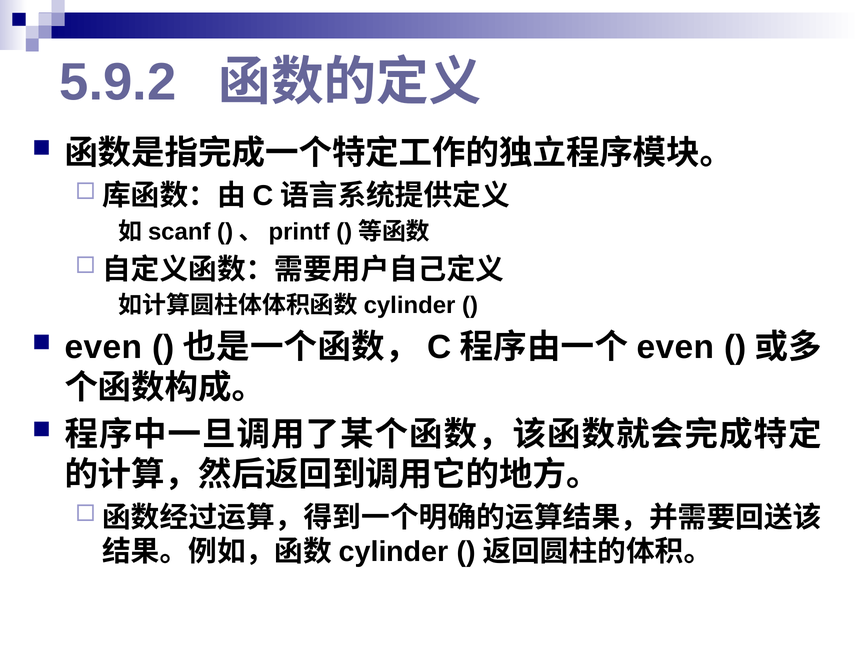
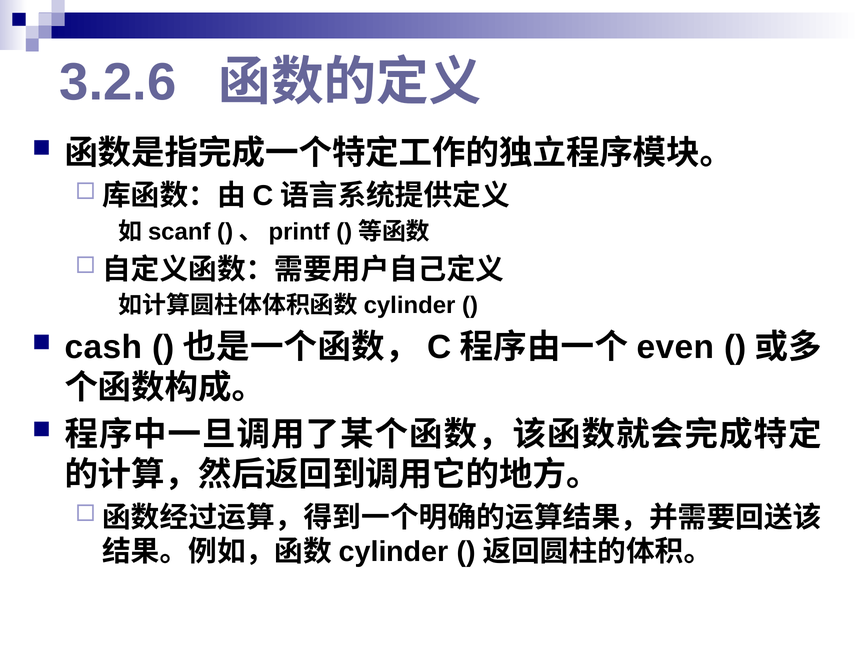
5.9.2: 5.9.2 -> 3.2.6
even at (103, 347): even -> cash
